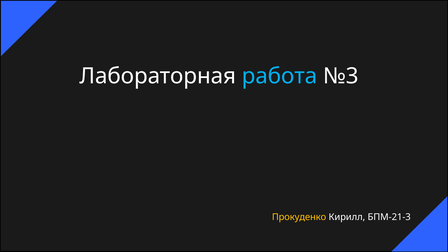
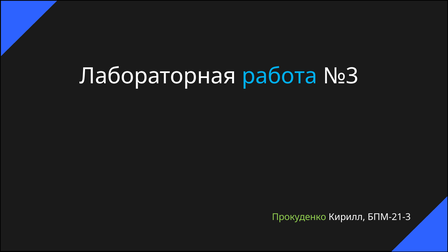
Прокуденко colour: yellow -> light green
